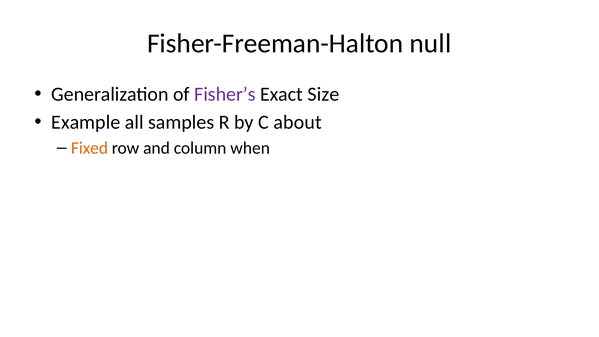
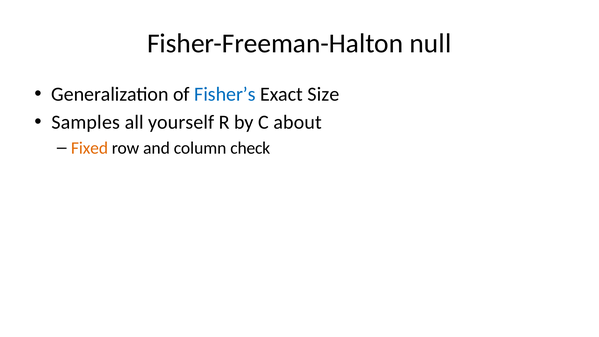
Fisher’s colour: purple -> blue
Example: Example -> Samples
samples: samples -> yourself
when: when -> check
